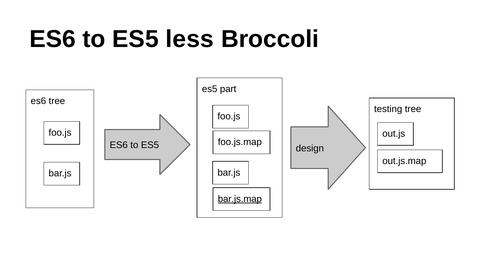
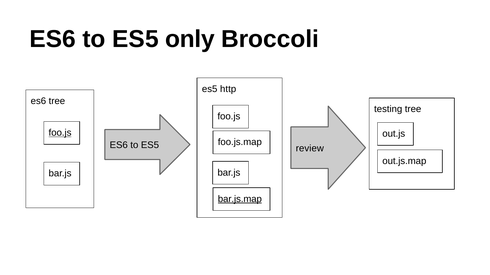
less: less -> only
part: part -> http
foo.js at (60, 133) underline: none -> present
design: design -> review
